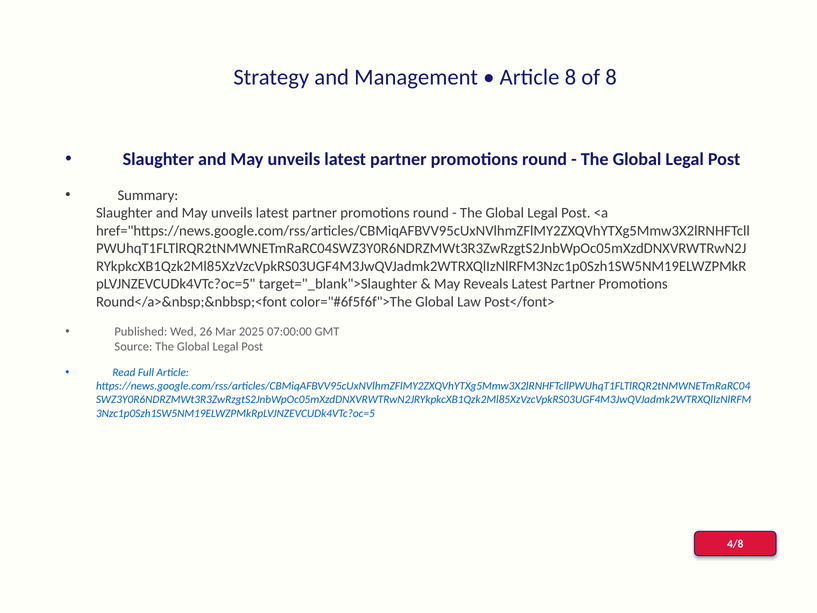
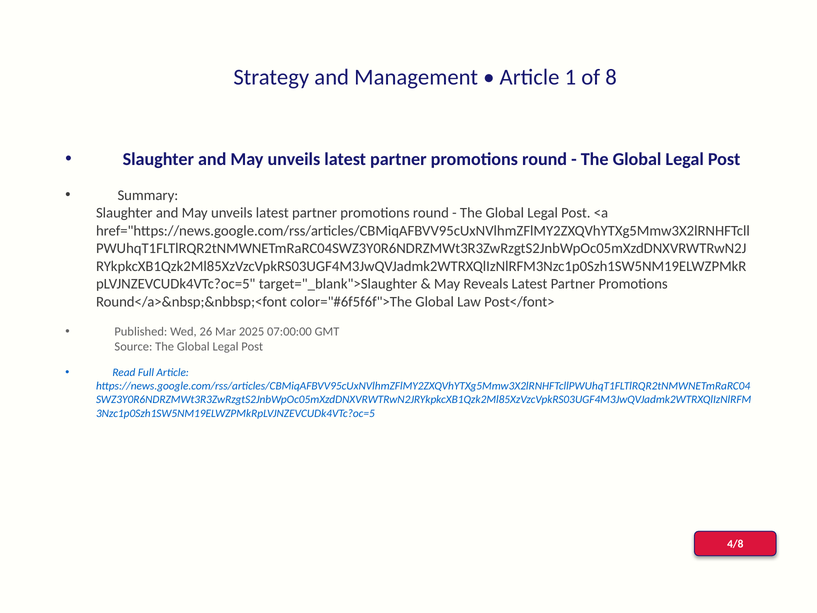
Article 8: 8 -> 1
